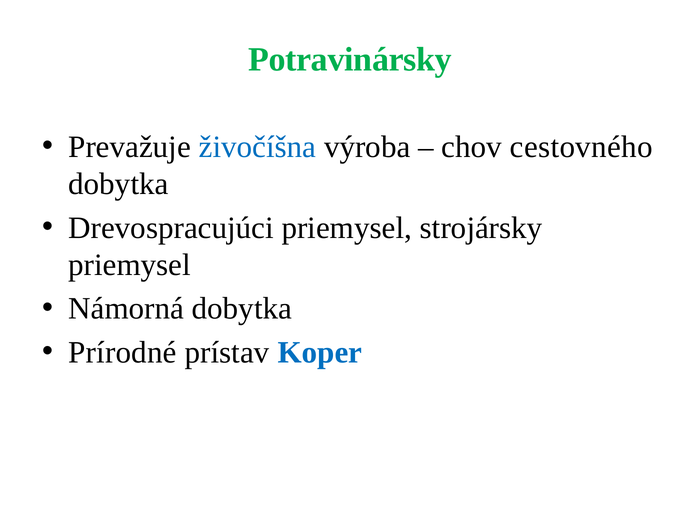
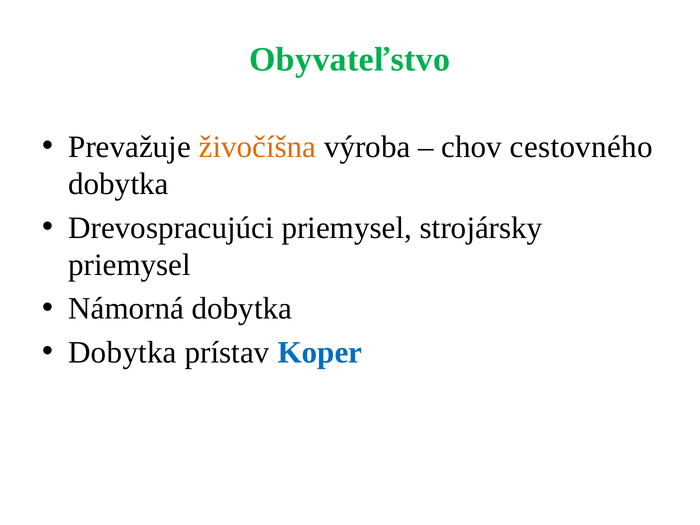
Potravinársky: Potravinársky -> Obyvateľstvo
živočíšna colour: blue -> orange
Prírodné at (123, 352): Prírodné -> Dobytka
